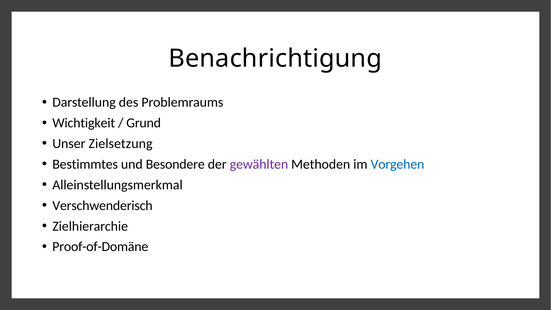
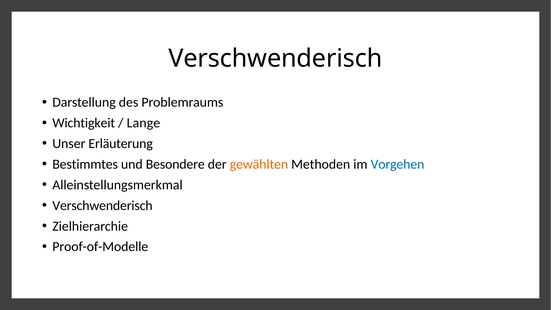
Benachrichtigung at (275, 58): Benachrichtigung -> Verschwenderisch
Grund: Grund -> Lange
Zielsetzung: Zielsetzung -> Erläuterung
gewählten colour: purple -> orange
Proof-of-Domäne: Proof-of-Domäne -> Proof-of-Modelle
